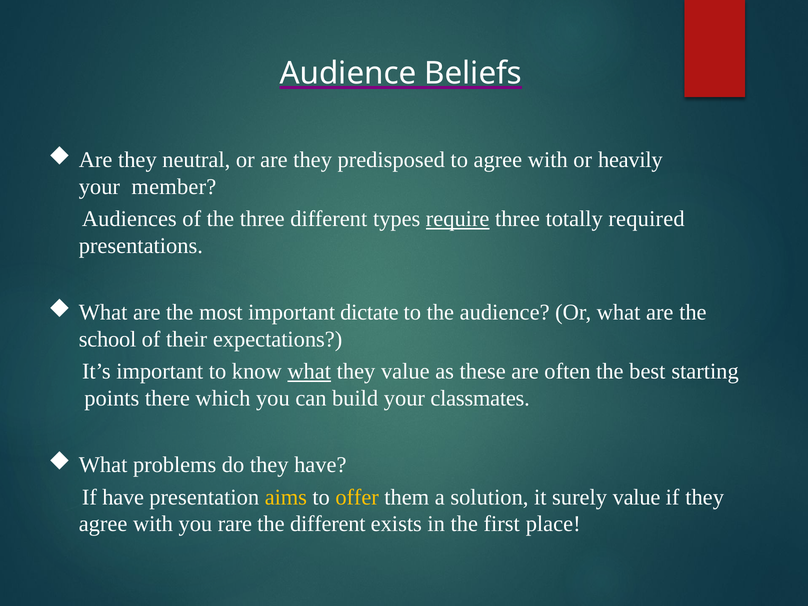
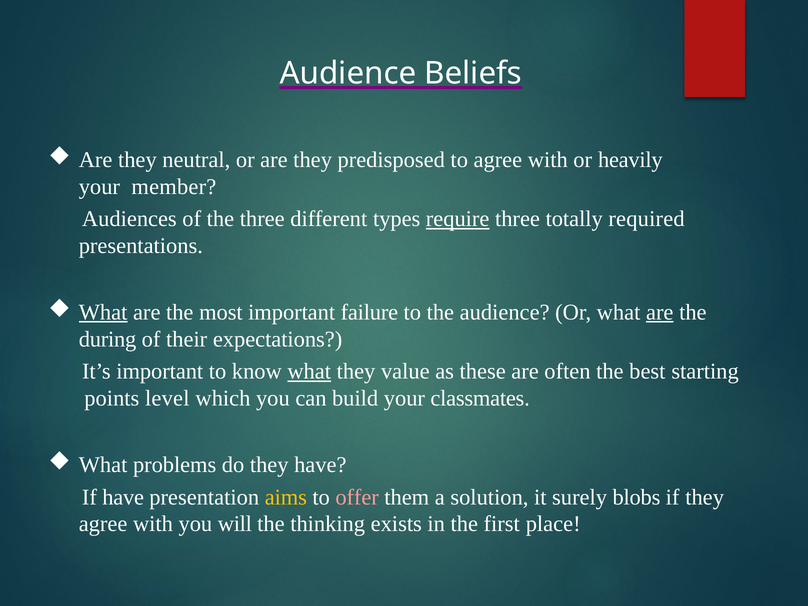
What at (103, 312) underline: none -> present
dictate: dictate -> failure
are at (660, 312) underline: none -> present
school: school -> during
there: there -> level
offer colour: yellow -> pink
surely value: value -> blobs
rare: rare -> will
the different: different -> thinking
